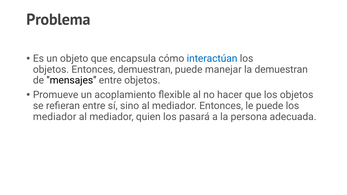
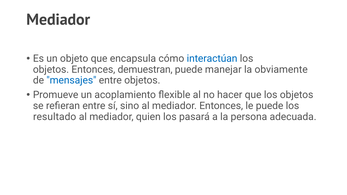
Problema at (58, 20): Problema -> Mediador
la demuestran: demuestran -> obviamente
mensajes colour: black -> blue
mediador at (55, 117): mediador -> resultado
